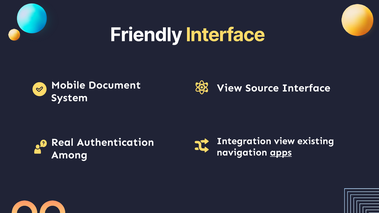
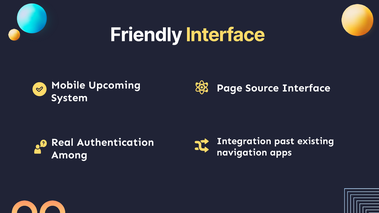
Document: Document -> Upcoming
View at (229, 88): View -> Page
Integration view: view -> past
apps underline: present -> none
